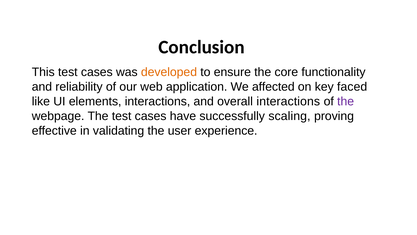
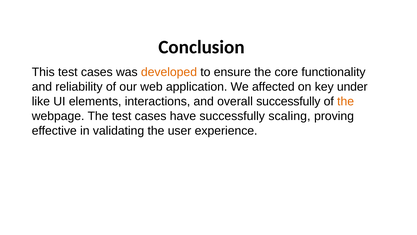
faced: faced -> under
overall interactions: interactions -> successfully
the at (346, 101) colour: purple -> orange
